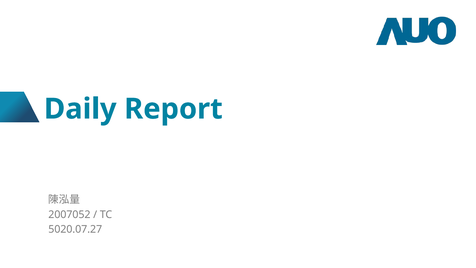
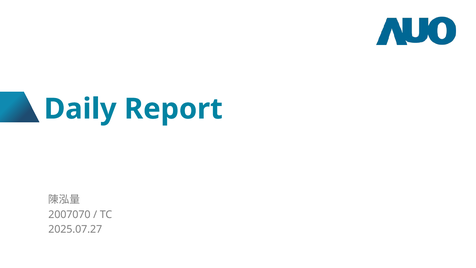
2007052: 2007052 -> 2007070
5020.07.27: 5020.07.27 -> 2025.07.27
